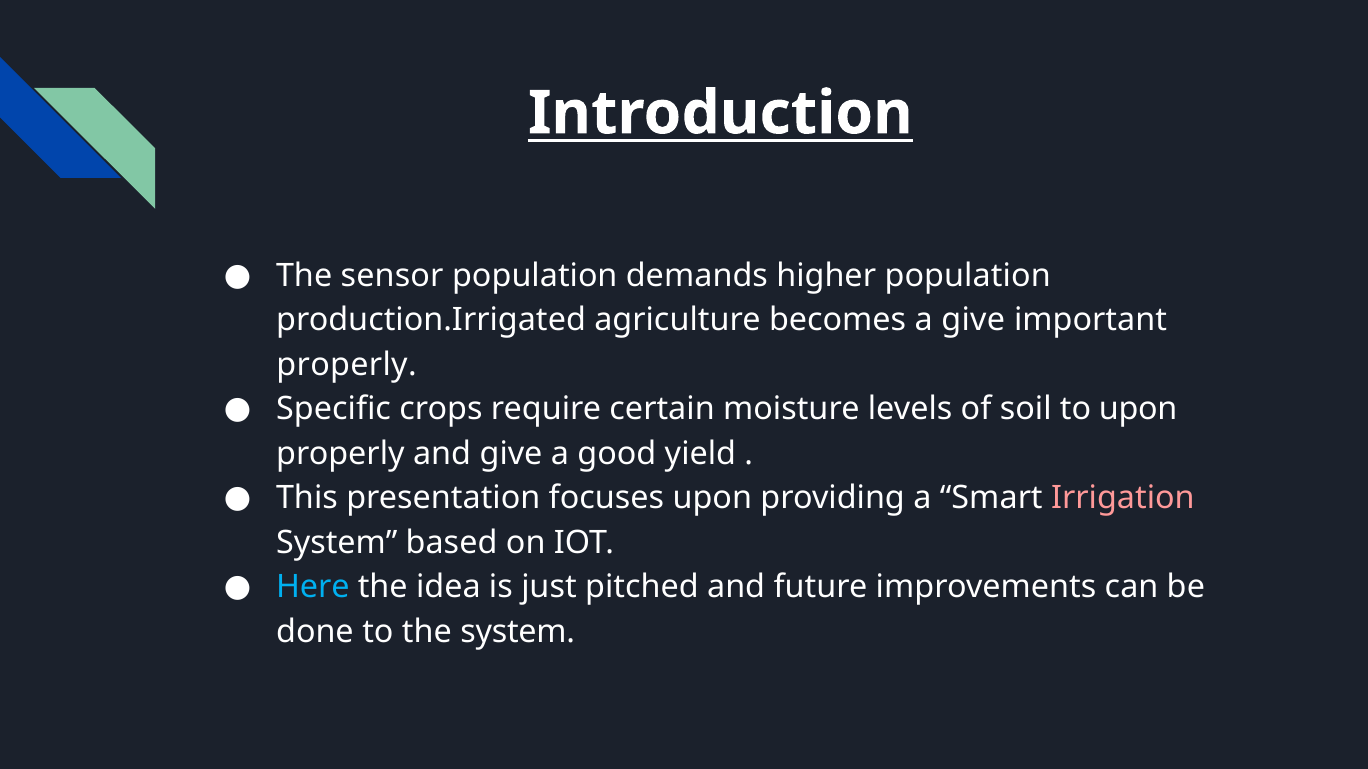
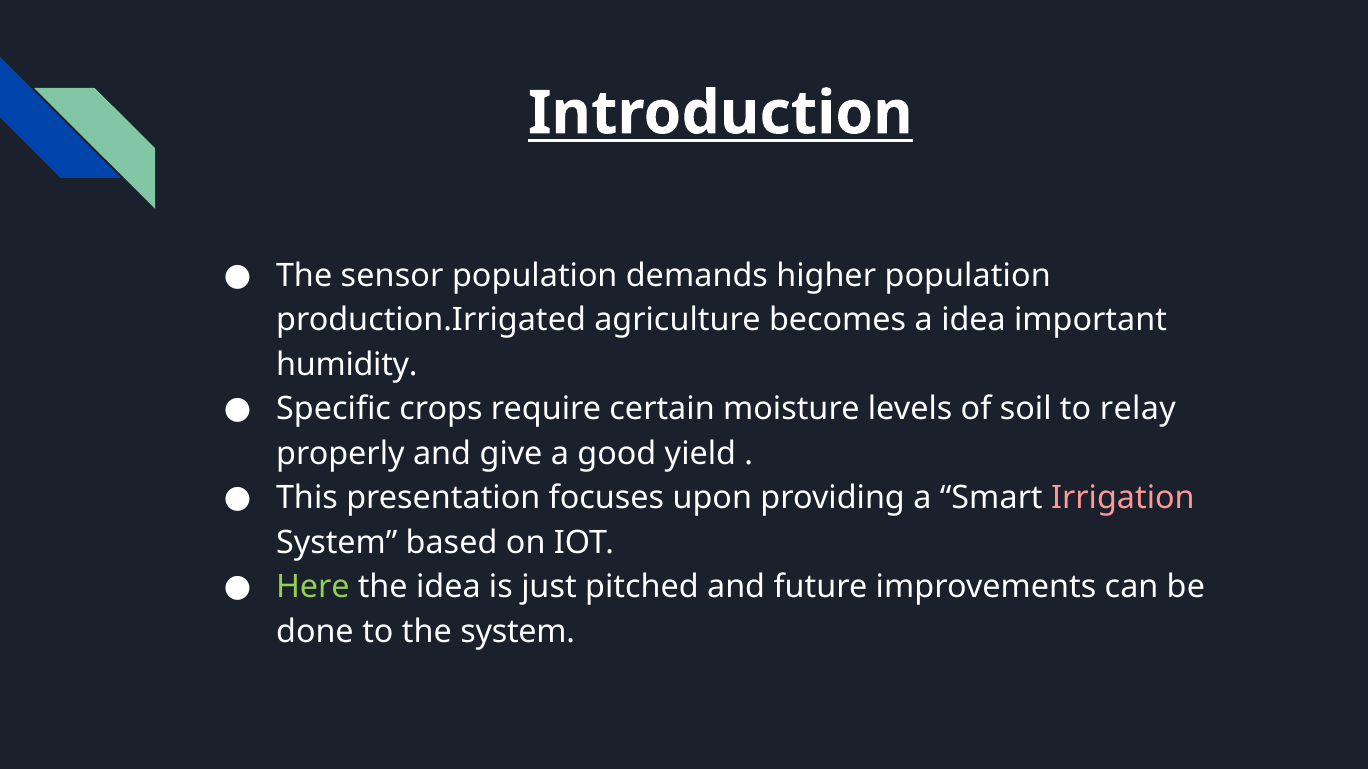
a give: give -> idea
properly at (347, 365): properly -> humidity
to upon: upon -> relay
Here colour: light blue -> light green
